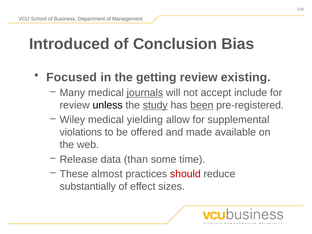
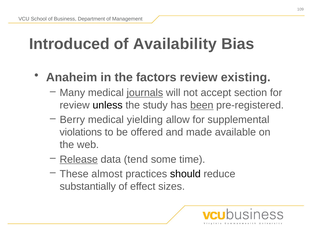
Conclusion: Conclusion -> Availability
Focused: Focused -> Anaheim
getting: getting -> factors
include: include -> section
study underline: present -> none
Wiley: Wiley -> Berry
Release underline: none -> present
than: than -> tend
should colour: red -> black
